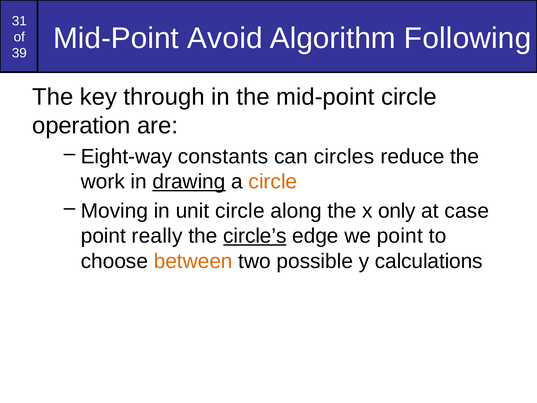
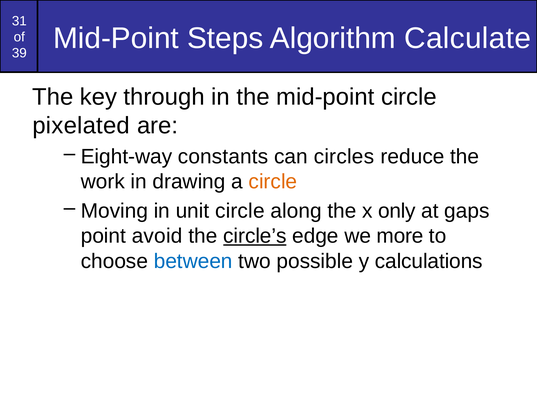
Avoid: Avoid -> Steps
Following: Following -> Calculate
operation: operation -> pixelated
drawing underline: present -> none
case: case -> gaps
really: really -> avoid
we point: point -> more
between colour: orange -> blue
